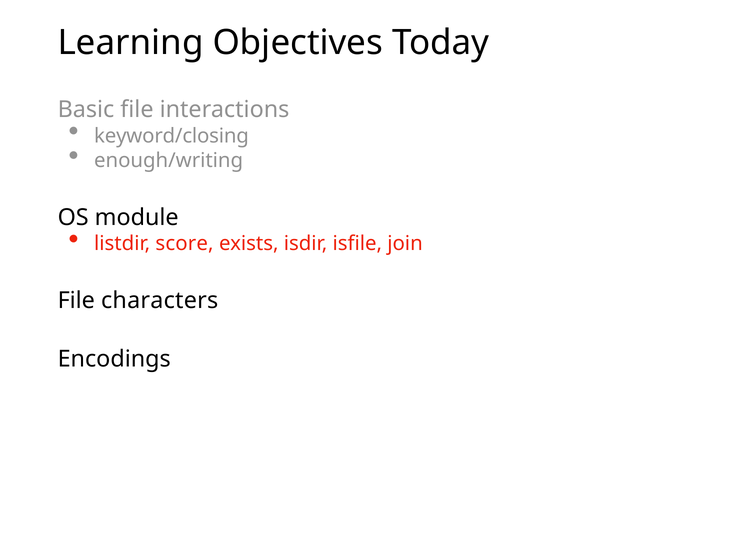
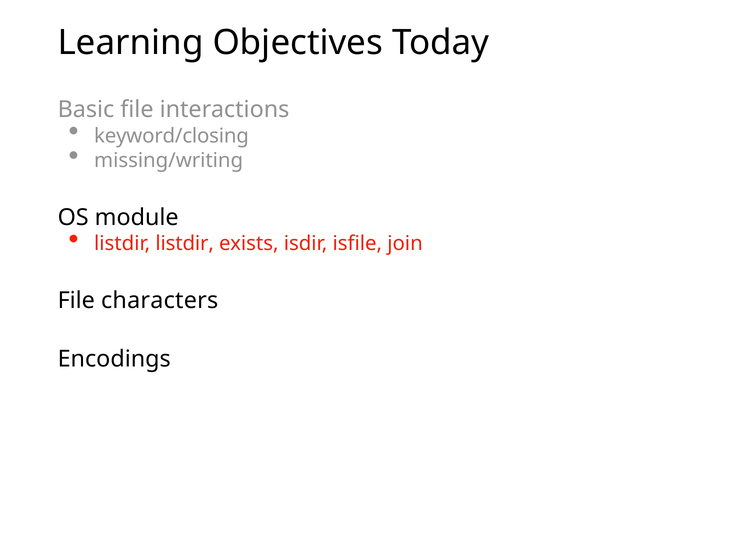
enough/writing: enough/writing -> missing/writing
listdir score: score -> listdir
